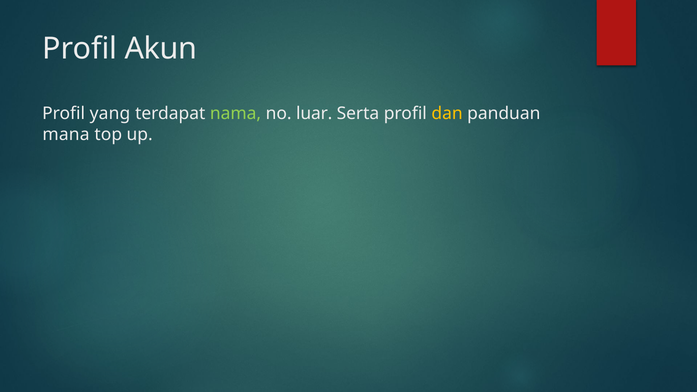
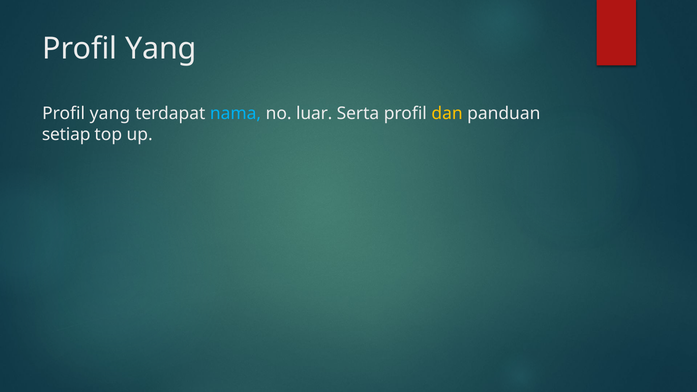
Akun at (161, 49): Akun -> Yang
nama colour: light green -> light blue
mana: mana -> setiap
